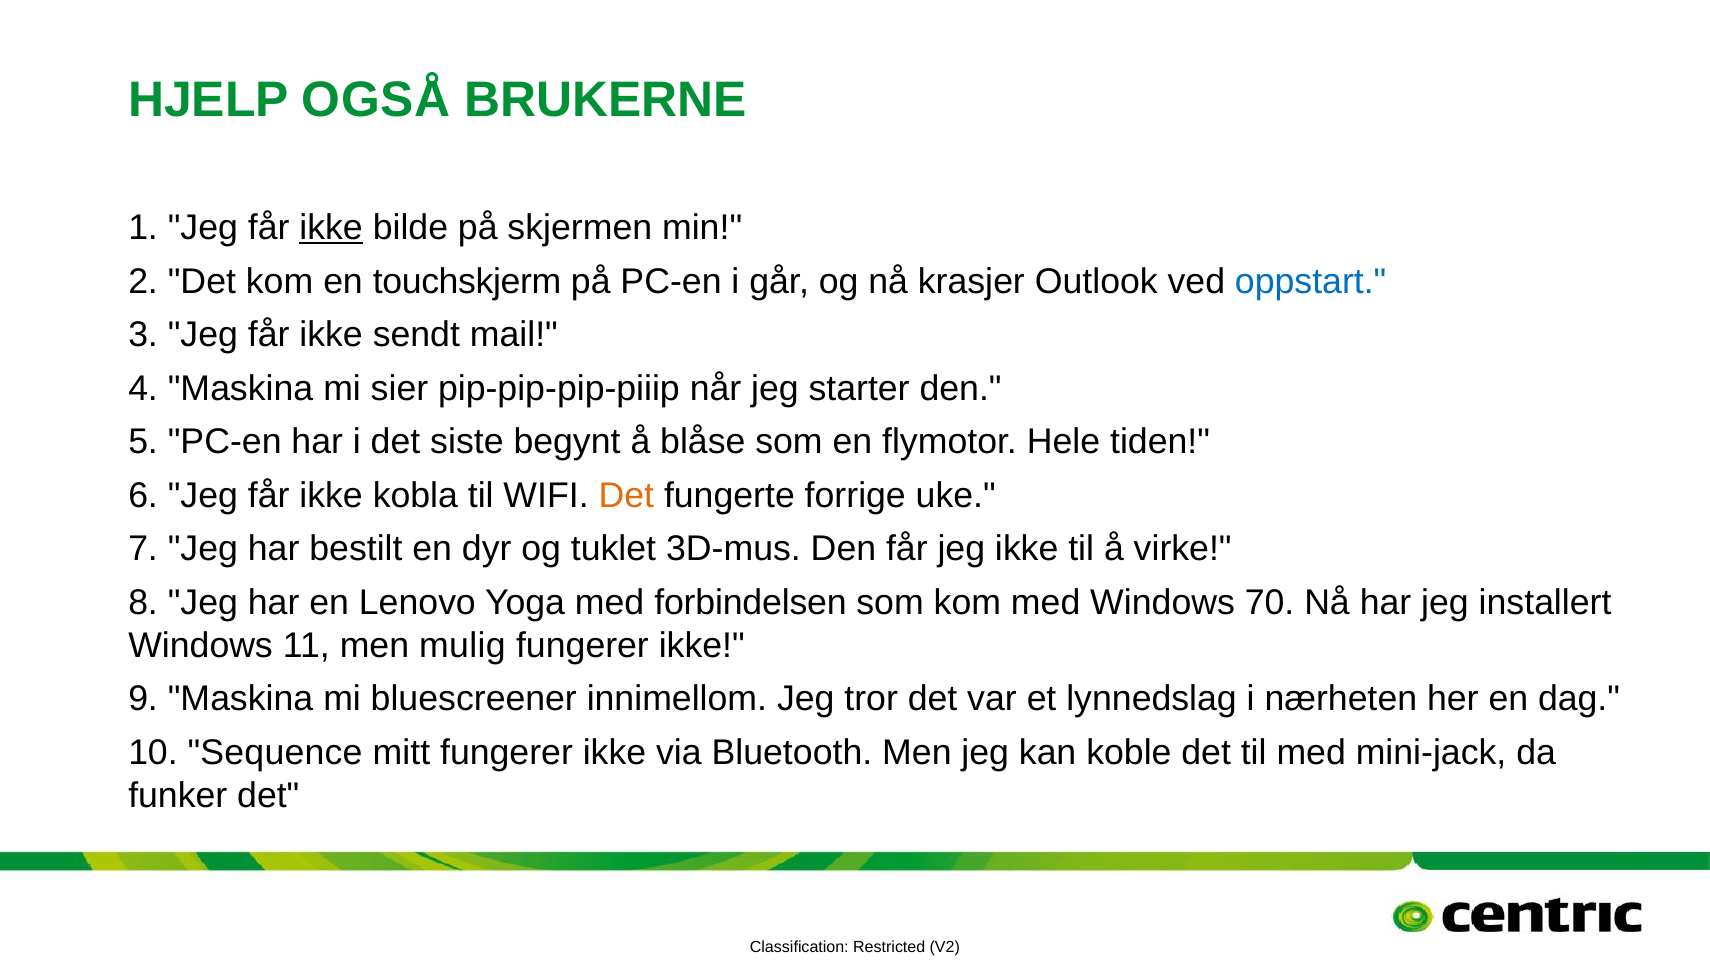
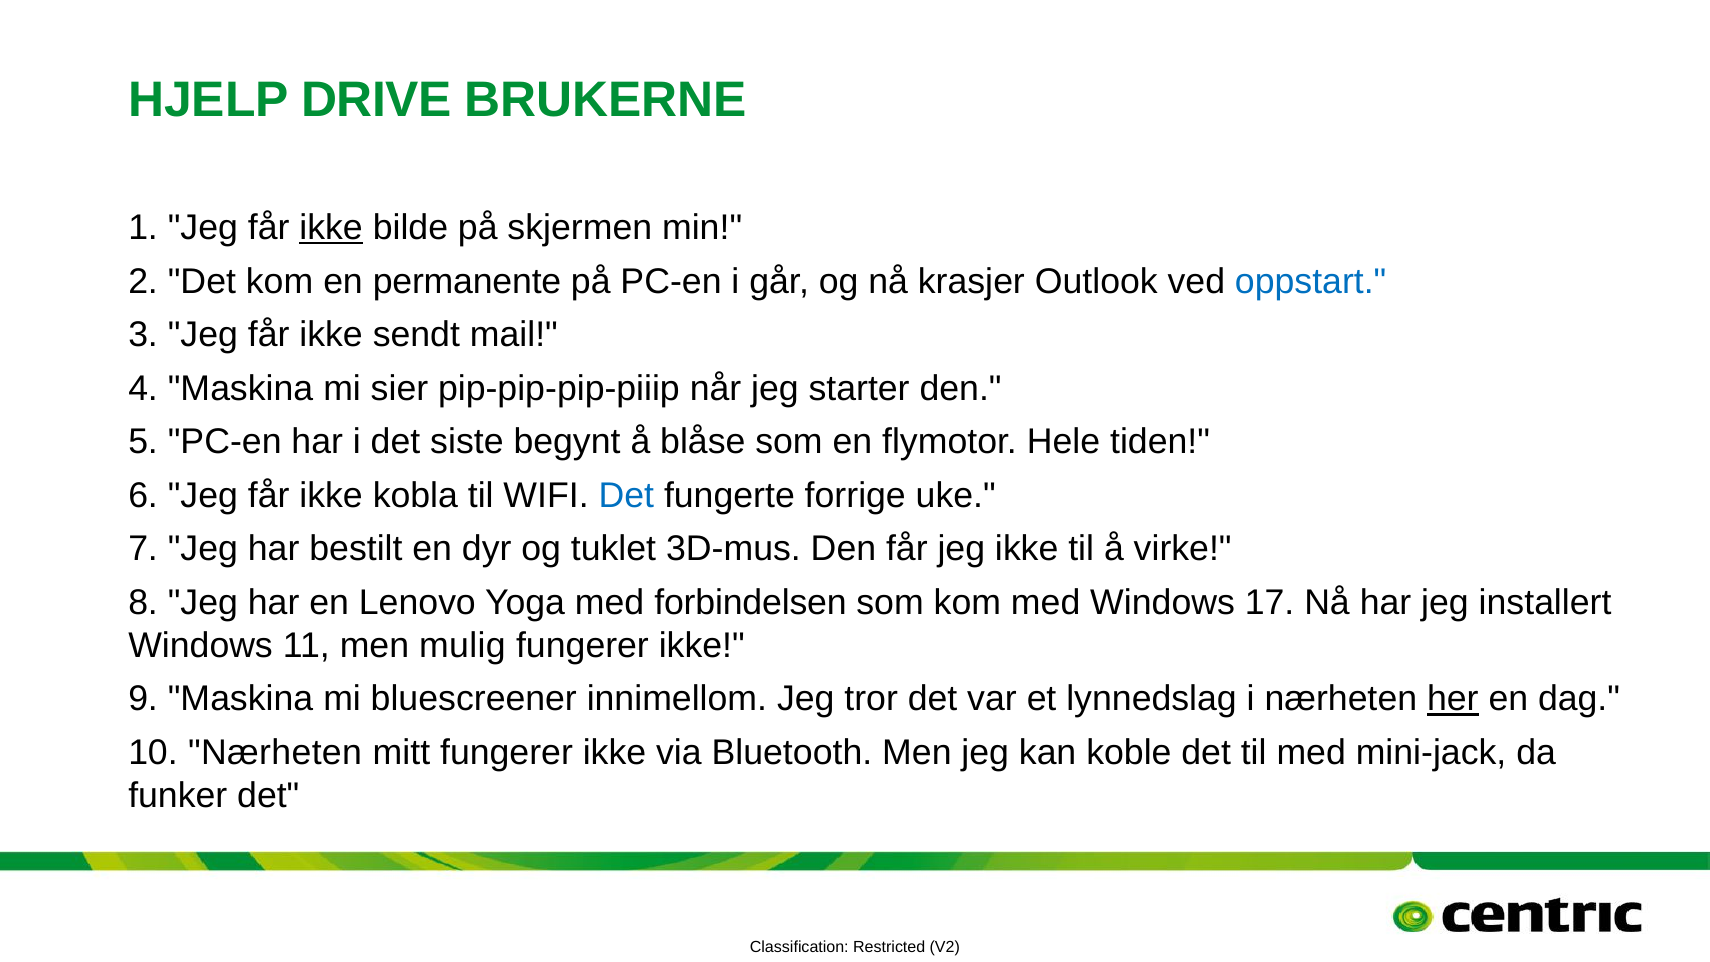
OGSÅ: OGSÅ -> DRIVE
touchskjerm: touchskjerm -> permanente
Det at (626, 496) colour: orange -> blue
70: 70 -> 17
her underline: none -> present
10 Sequence: Sequence -> Nærheten
